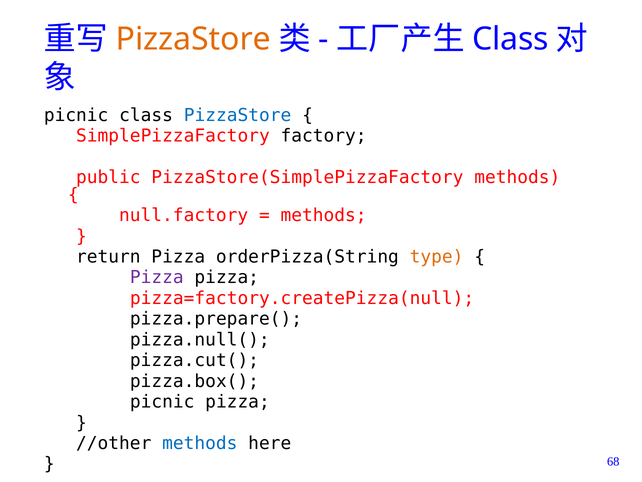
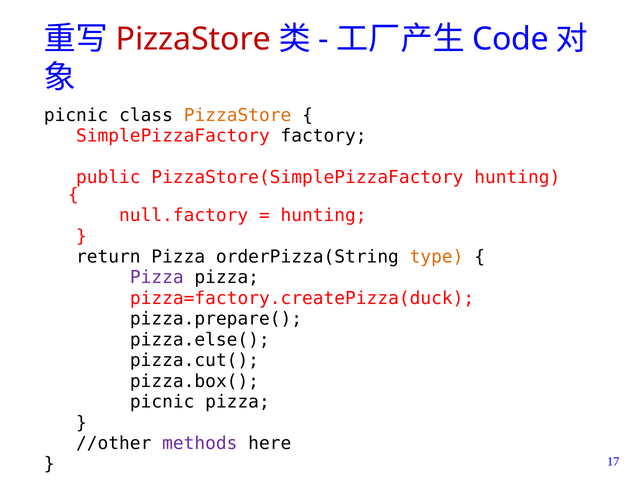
PizzaStore at (193, 39) colour: orange -> red
Class at (510, 39): Class -> Code
PizzaStore at (238, 115) colour: blue -> orange
PizzaStore(SimplePizzaFactory methods: methods -> hunting
methods at (324, 215): methods -> hunting
pizza=factory.createPizza(null: pizza=factory.createPizza(null -> pizza=factory.createPizza(duck
pizza.null(: pizza.null( -> pizza.else(
methods at (200, 443) colour: blue -> purple
68: 68 -> 17
